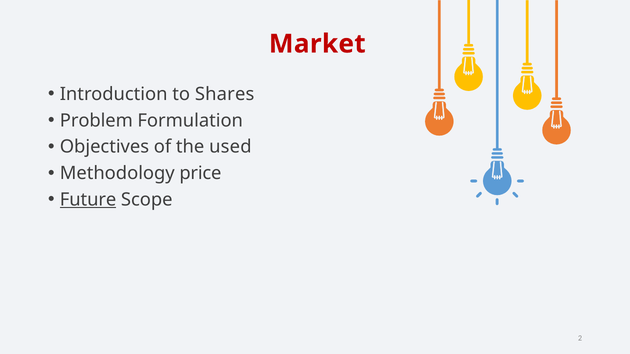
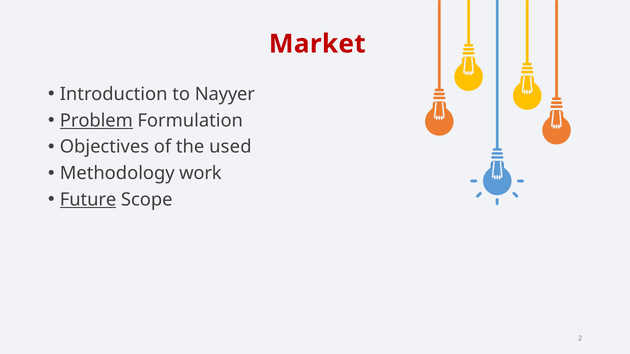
Shares: Shares -> Nayyer
Problem underline: none -> present
price: price -> work
